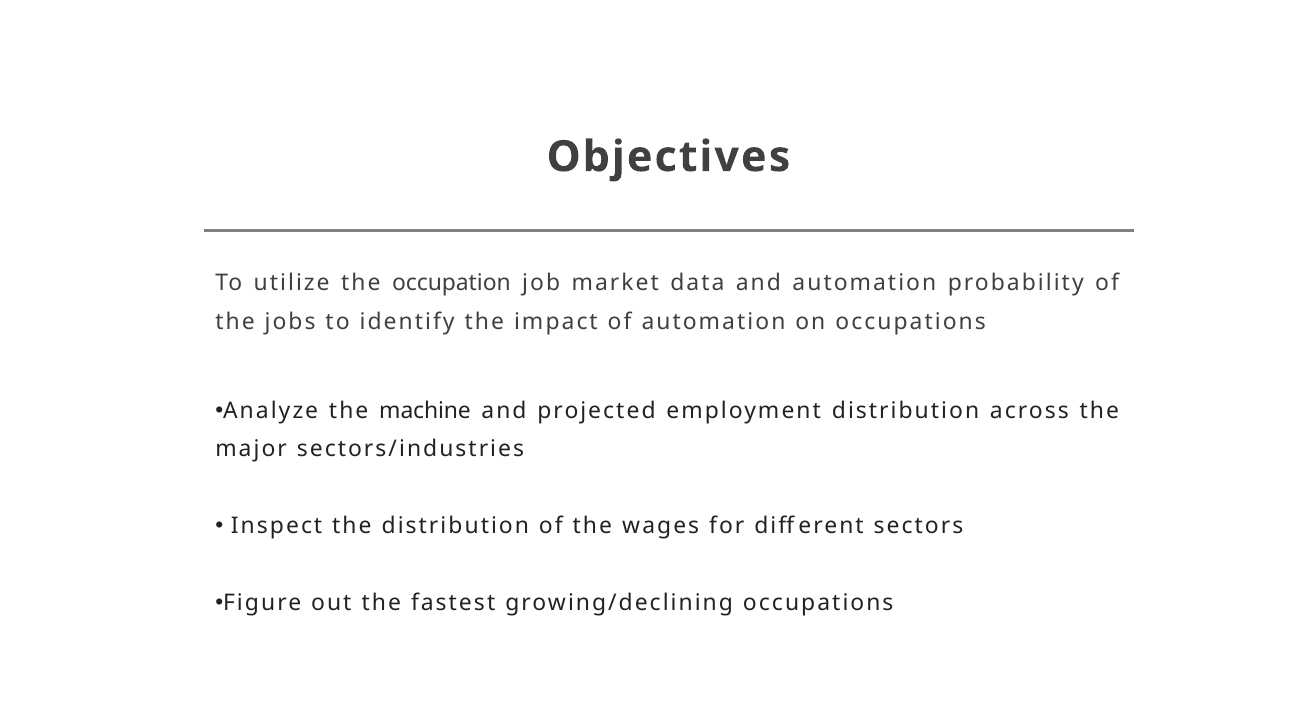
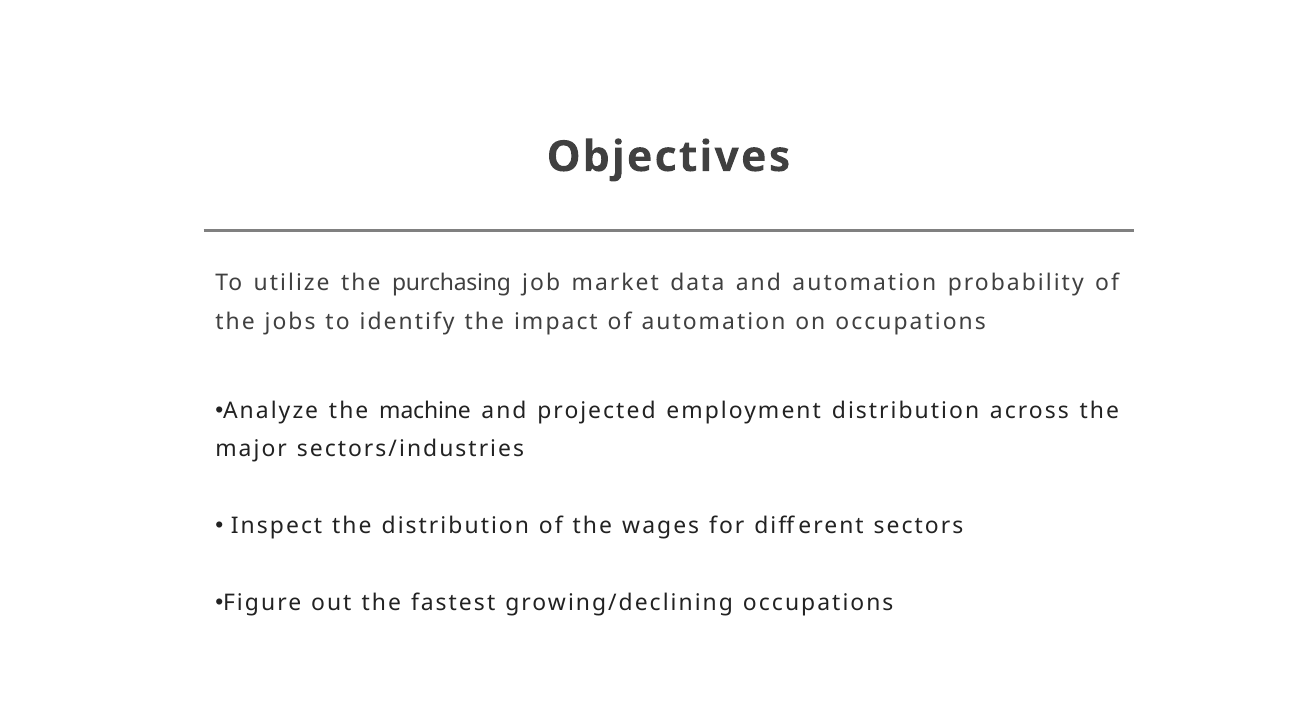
occupation: occupation -> purchasing
